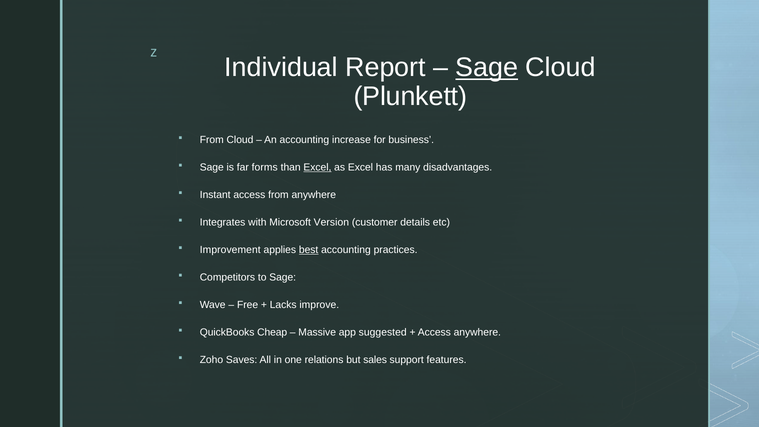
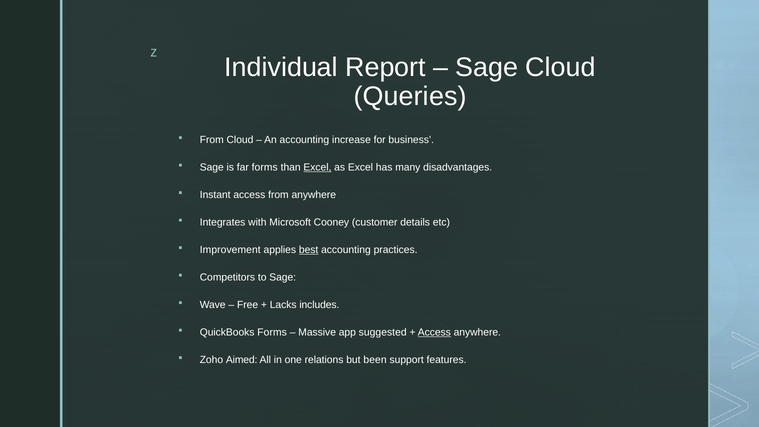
Sage at (487, 68) underline: present -> none
Plunkett: Plunkett -> Queries
Version: Version -> Cooney
improve: improve -> includes
QuickBooks Cheap: Cheap -> Forms
Access at (434, 332) underline: none -> present
Saves: Saves -> Aimed
sales: sales -> been
